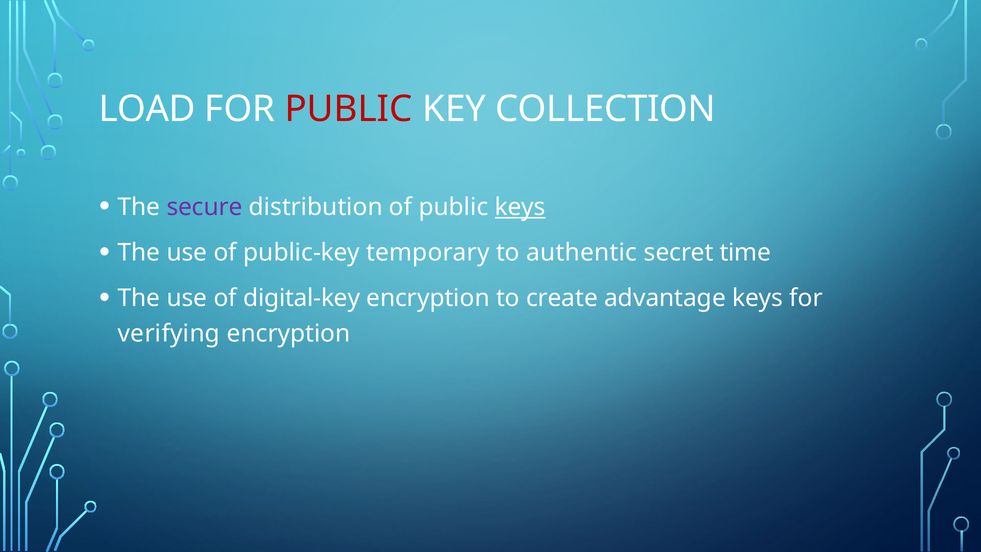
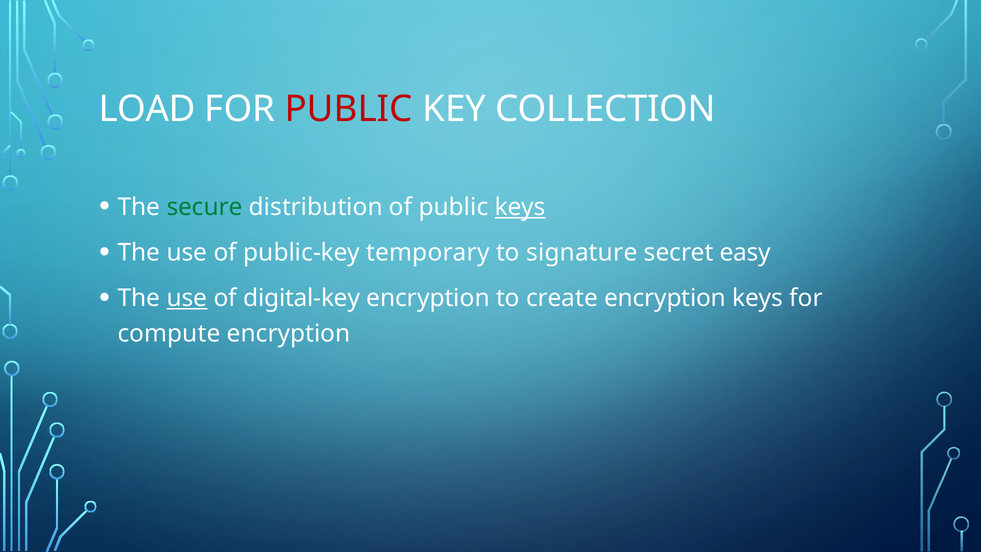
secure colour: purple -> green
authentic: authentic -> signature
time: time -> easy
use at (187, 298) underline: none -> present
create advantage: advantage -> encryption
verifying: verifying -> compute
